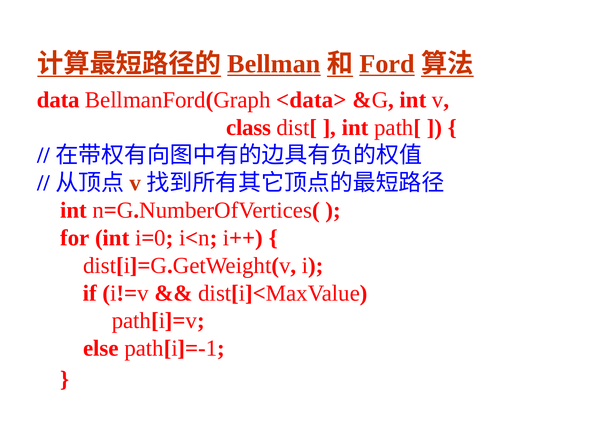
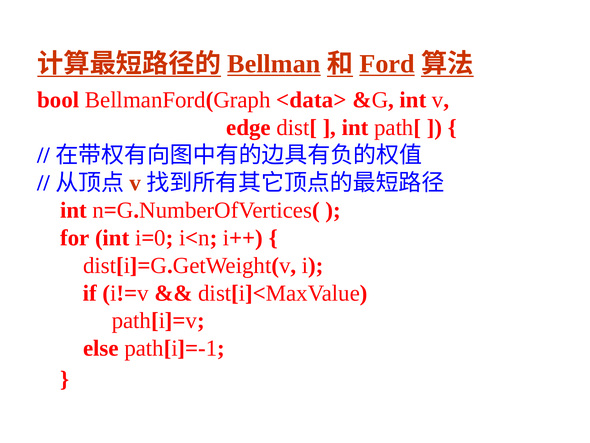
data: data -> bool
class: class -> edge
